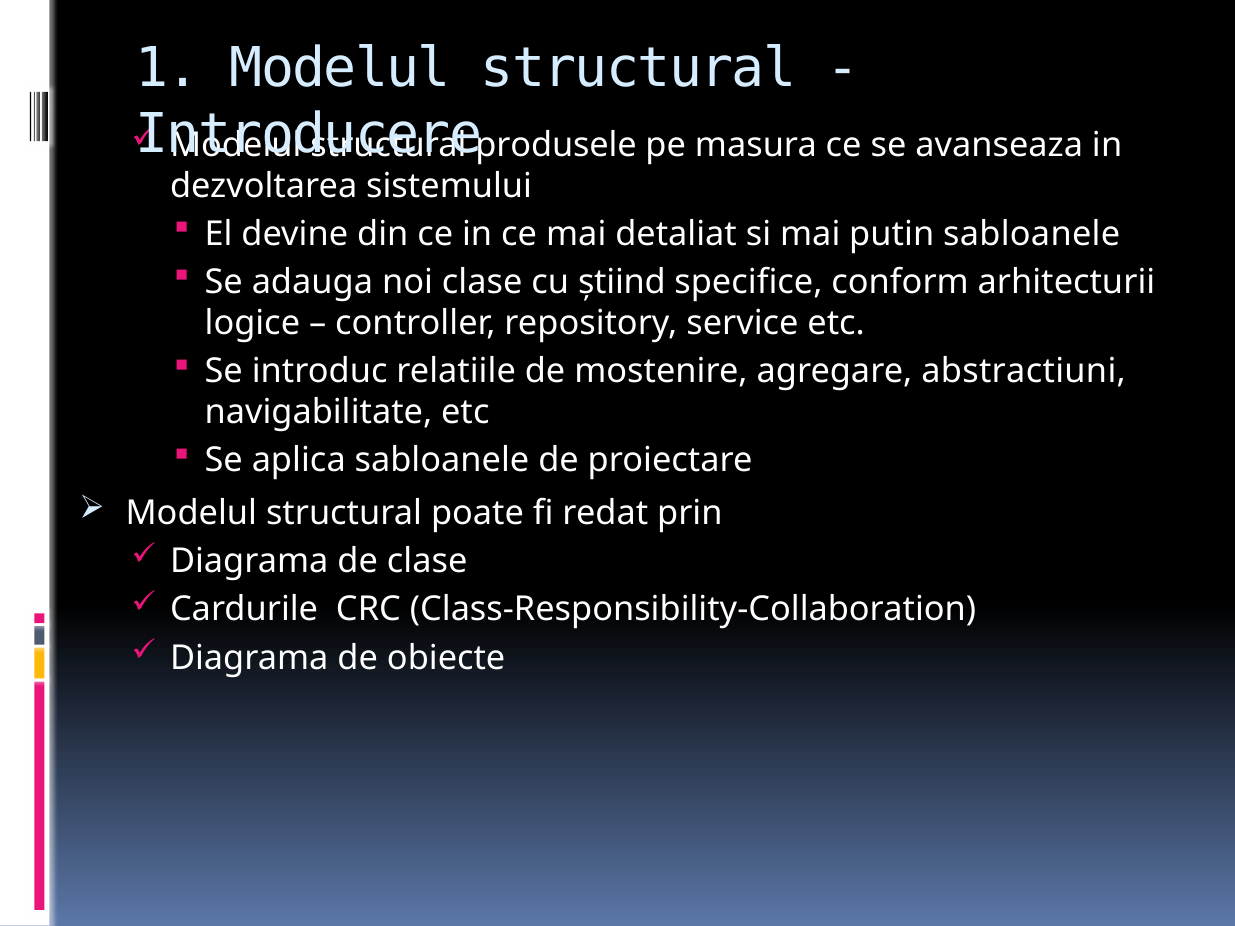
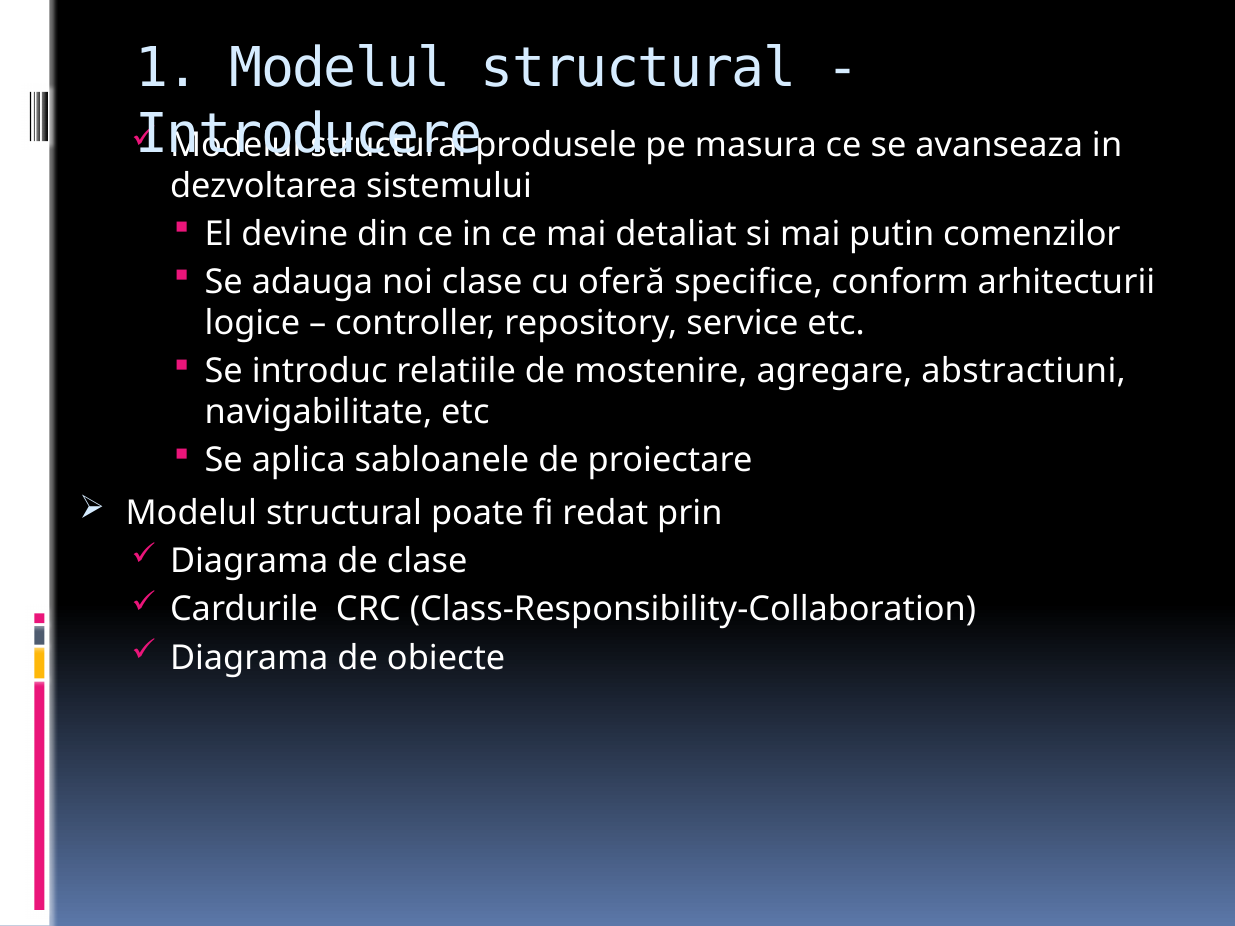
putin sabloanele: sabloanele -> comenzilor
ştiind: ştiind -> oferă
